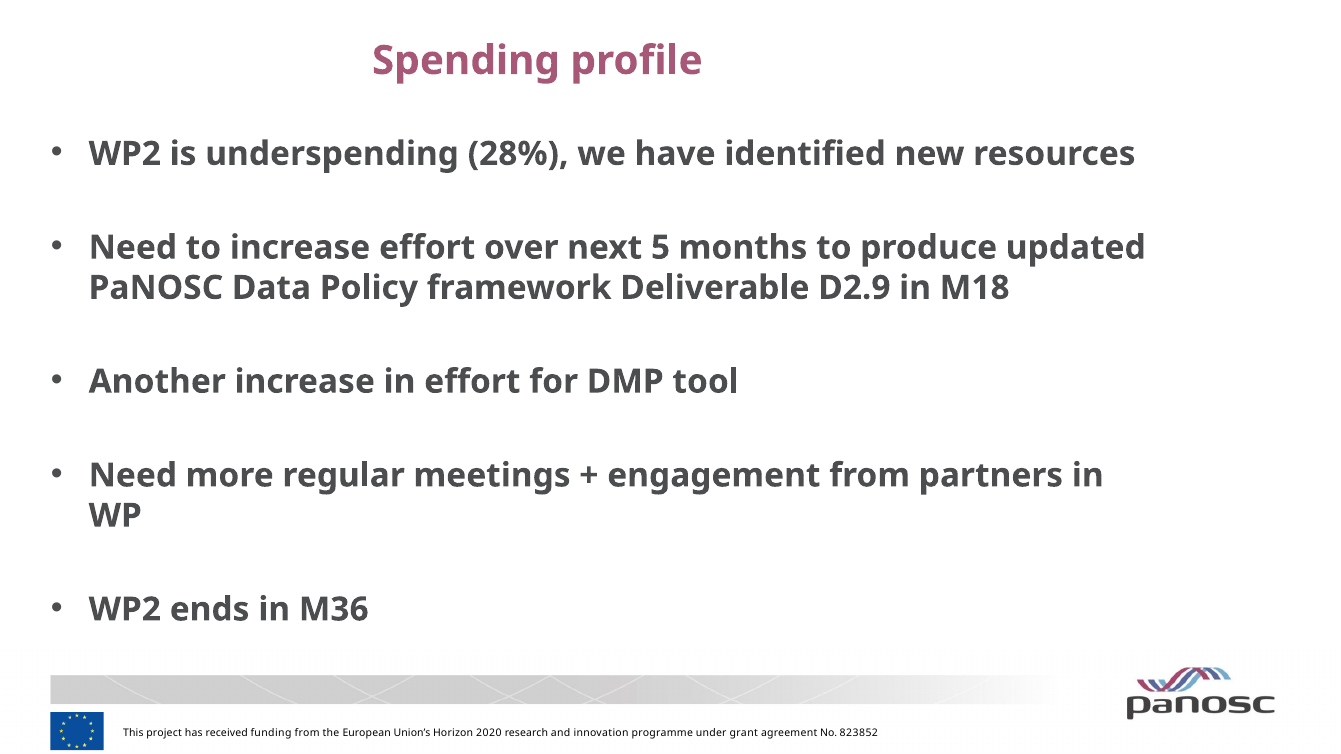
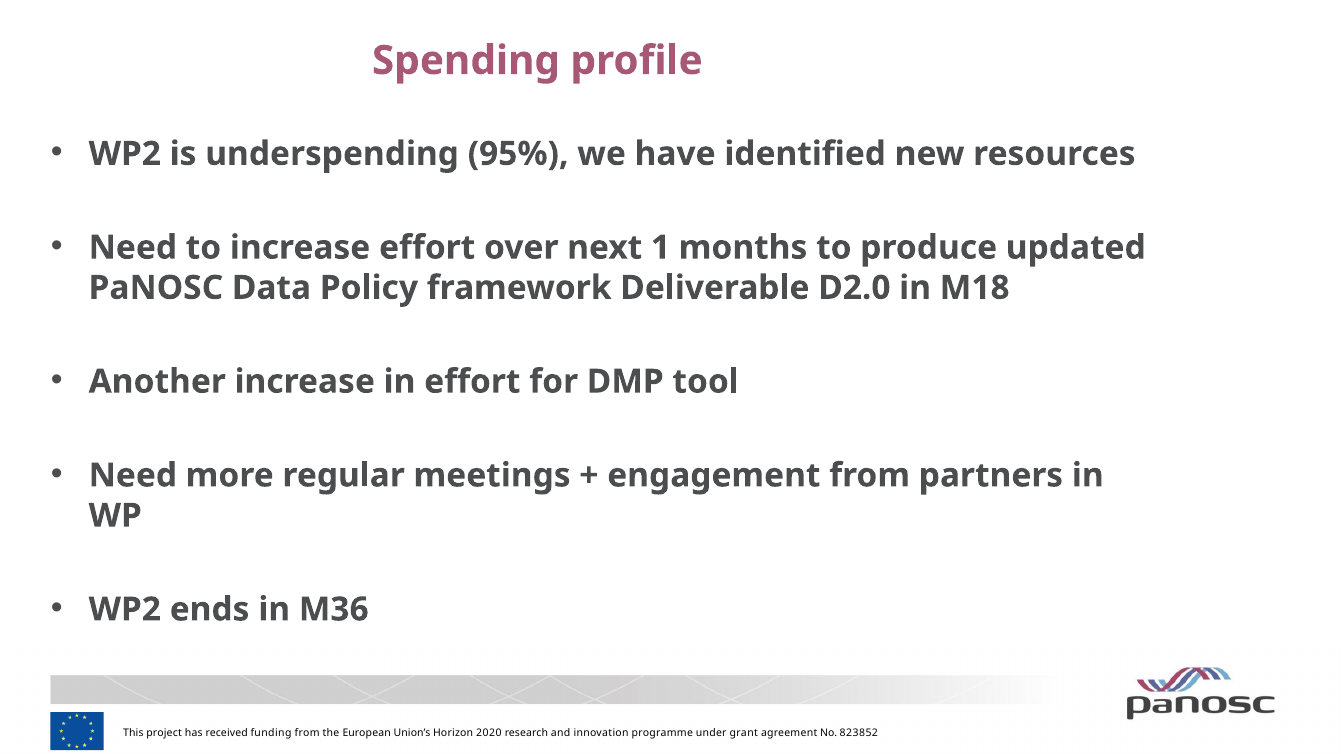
28%: 28% -> 95%
5: 5 -> 1
D2.9: D2.9 -> D2.0
